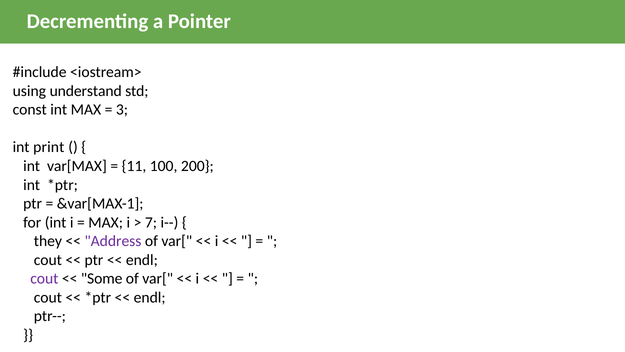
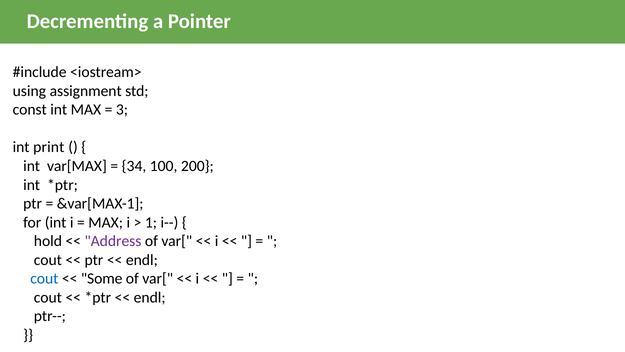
understand: understand -> assignment
11: 11 -> 34
7: 7 -> 1
they: they -> hold
cout at (44, 278) colour: purple -> blue
